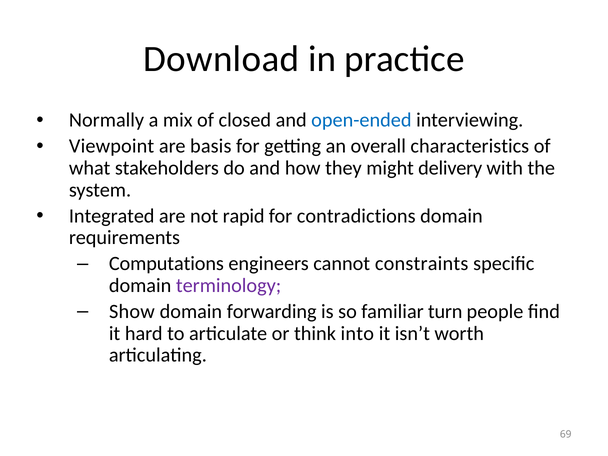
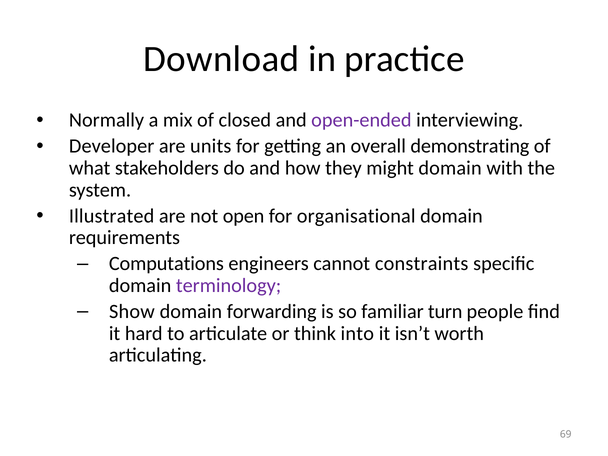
open-ended colour: blue -> purple
Viewpoint: Viewpoint -> Developer
basis: basis -> units
characteristics: characteristics -> demonstrating
might delivery: delivery -> domain
Integrated: Integrated -> Illustrated
rapid: rapid -> open
contradictions: contradictions -> organisational
